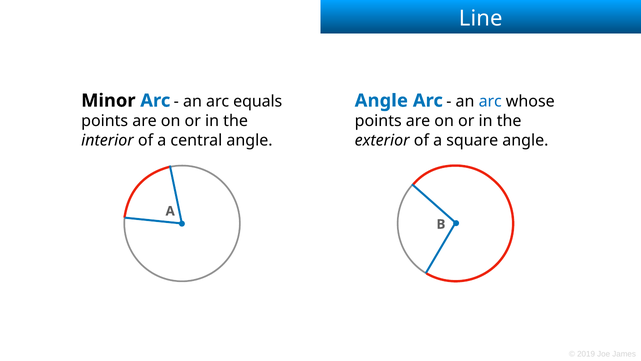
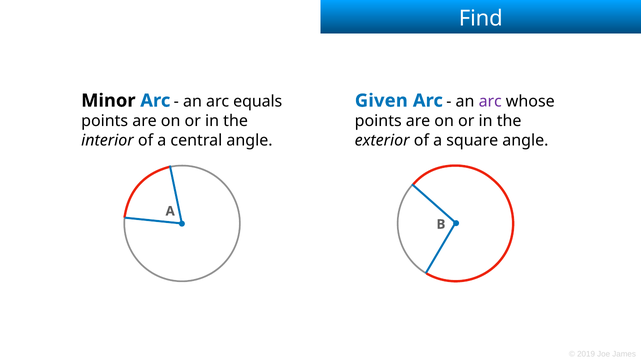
Line: Line -> Find
Angle at (381, 101): Angle -> Given
arc at (490, 101) colour: blue -> purple
